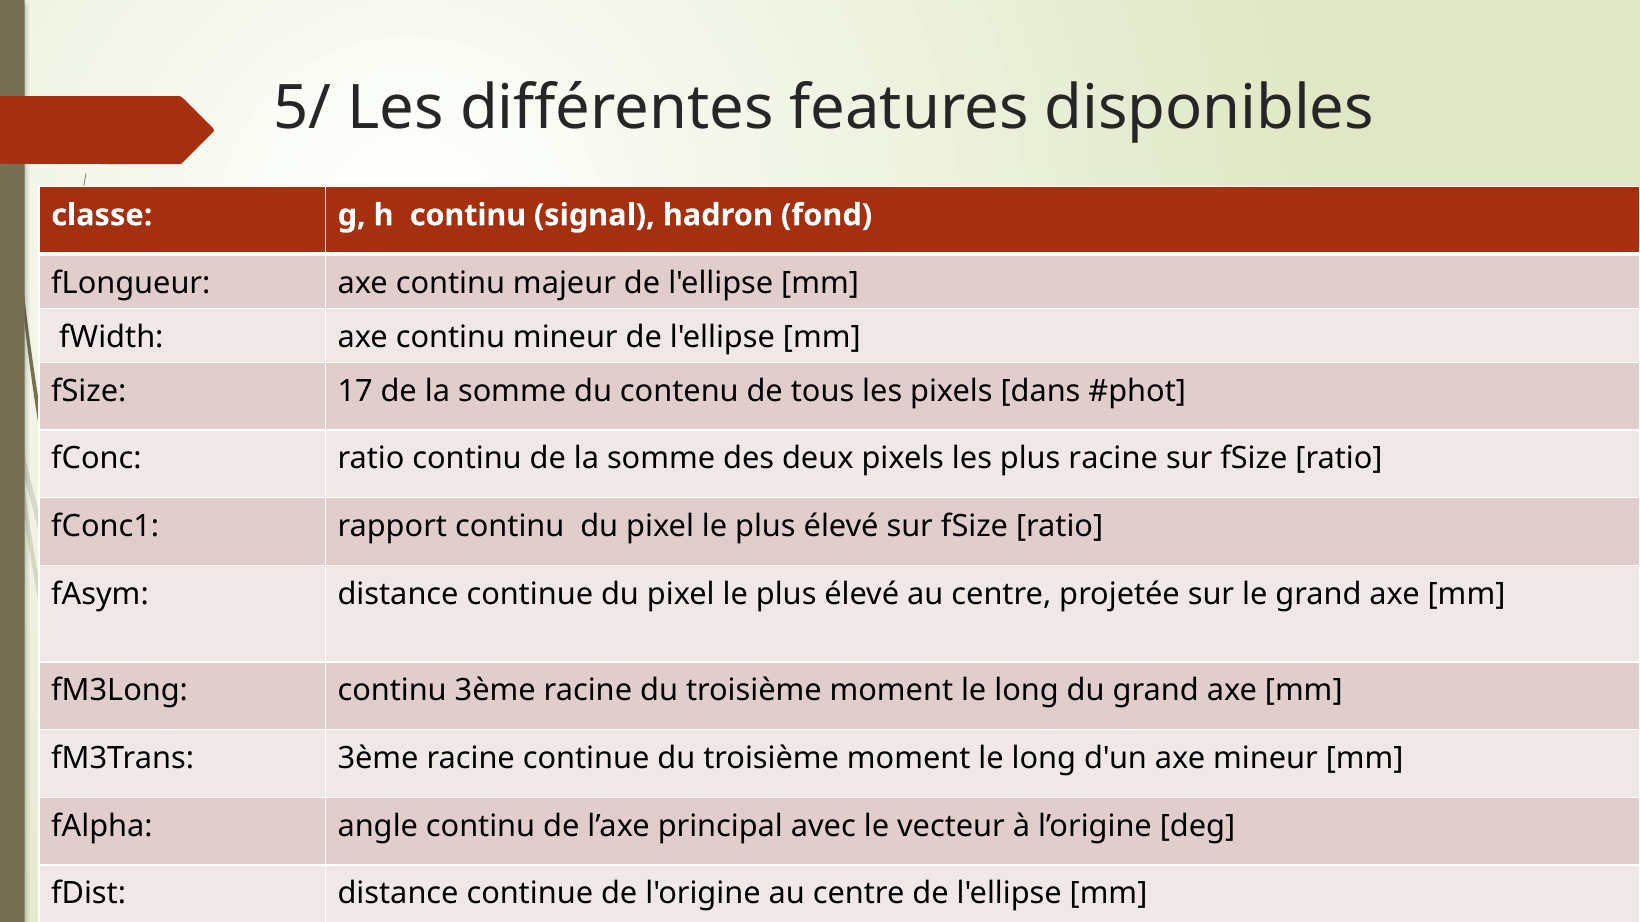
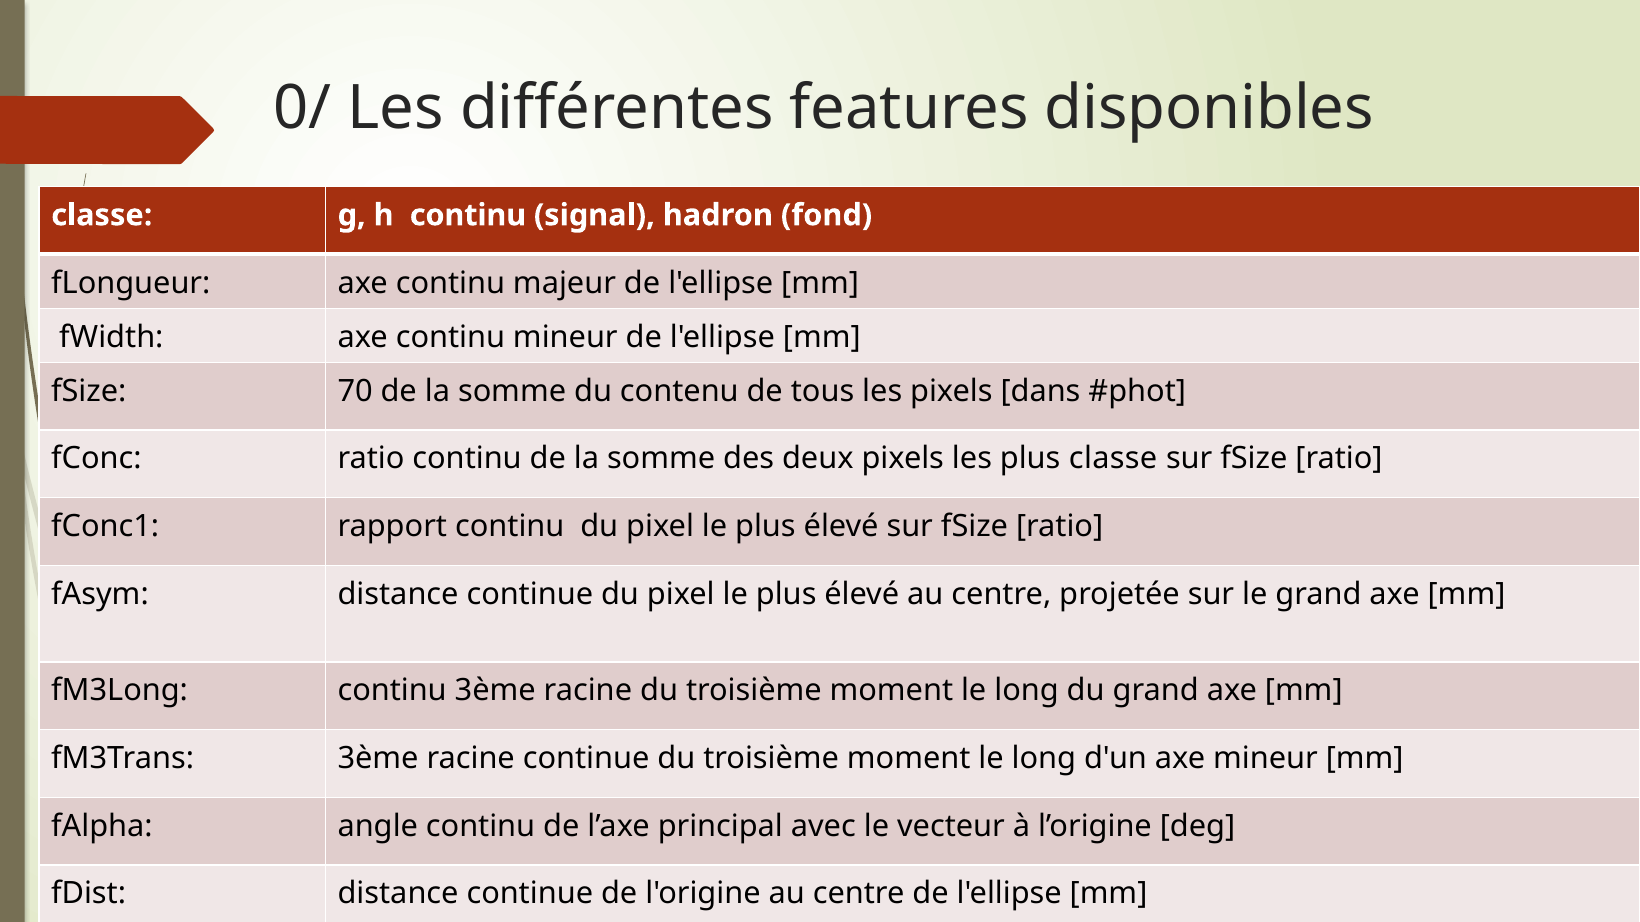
5/: 5/ -> 0/
17: 17 -> 70
plus racine: racine -> classe
